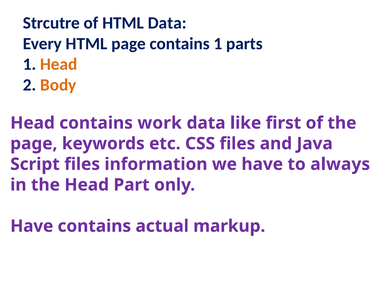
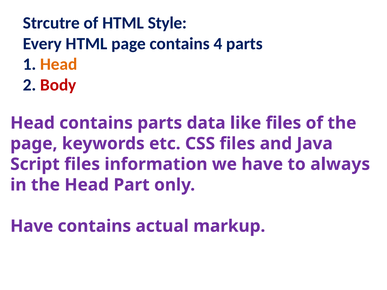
HTML Data: Data -> Style
contains 1: 1 -> 4
Body colour: orange -> red
contains work: work -> parts
like first: first -> files
